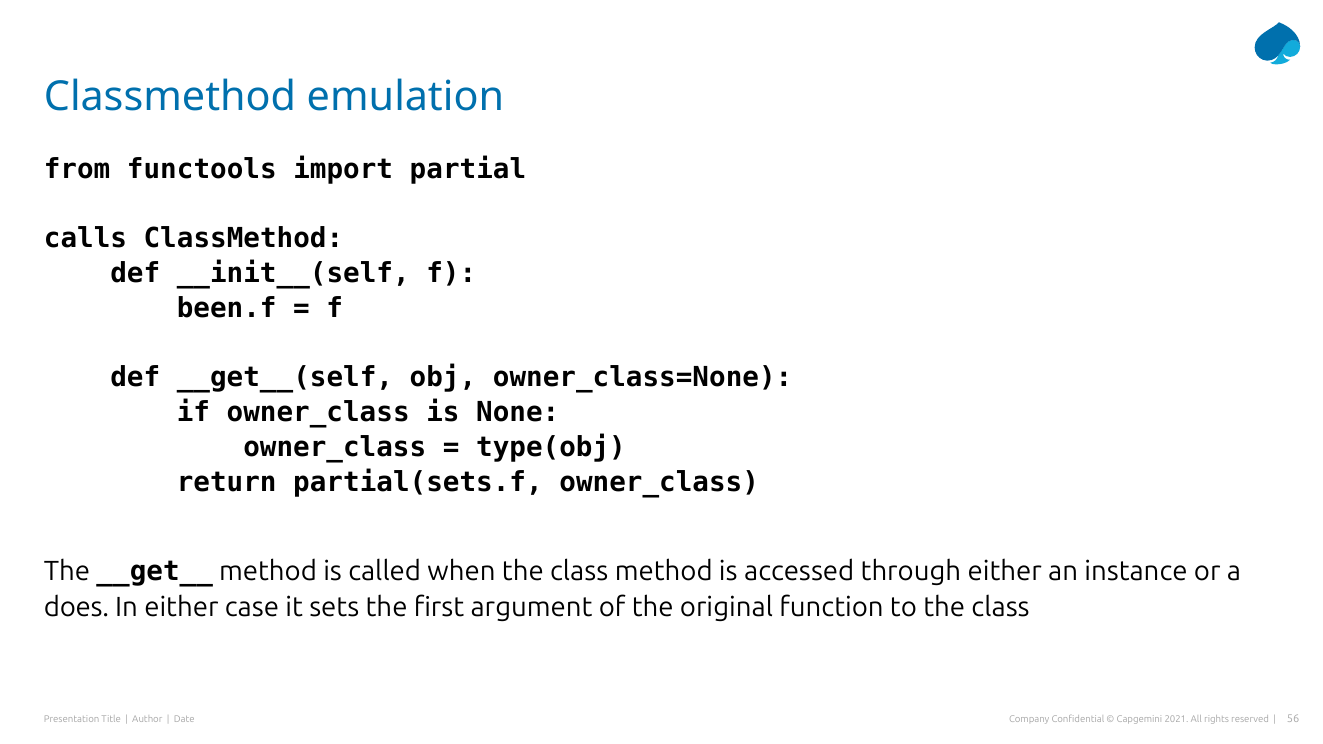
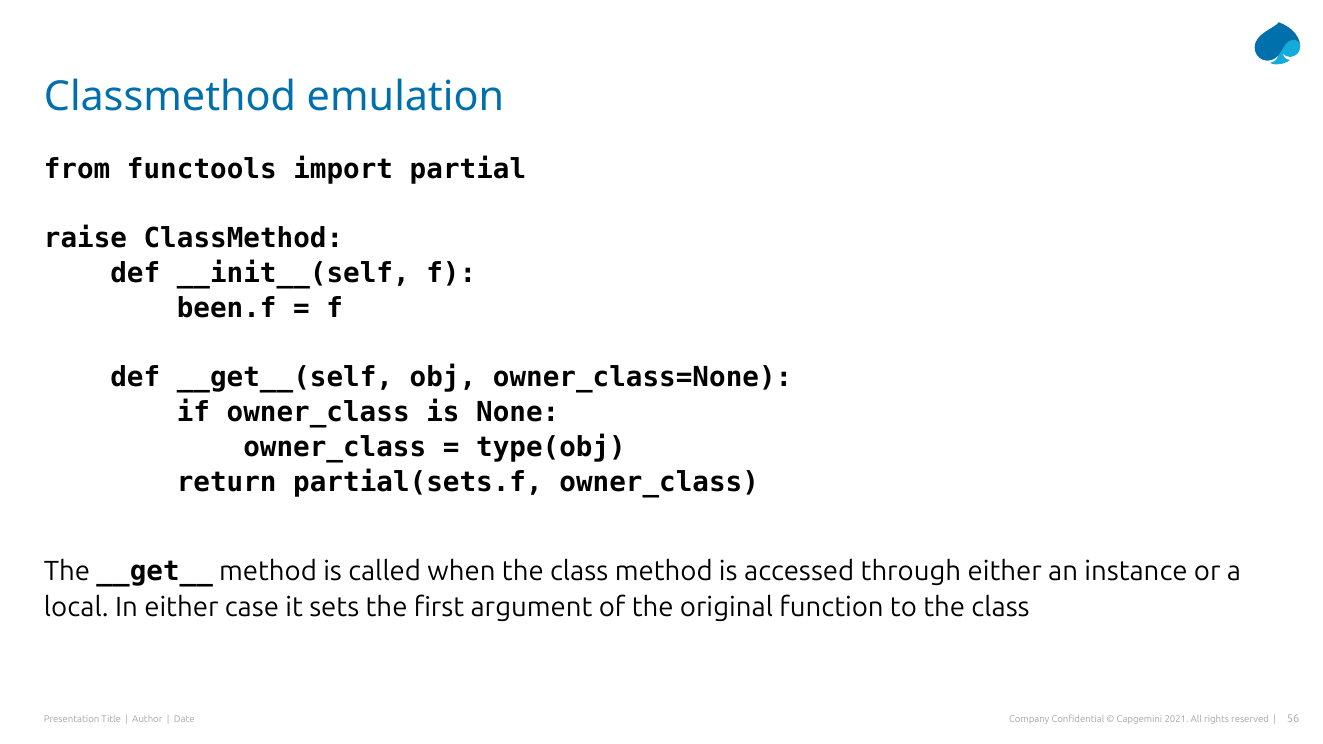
calls: calls -> raise
does: does -> local
